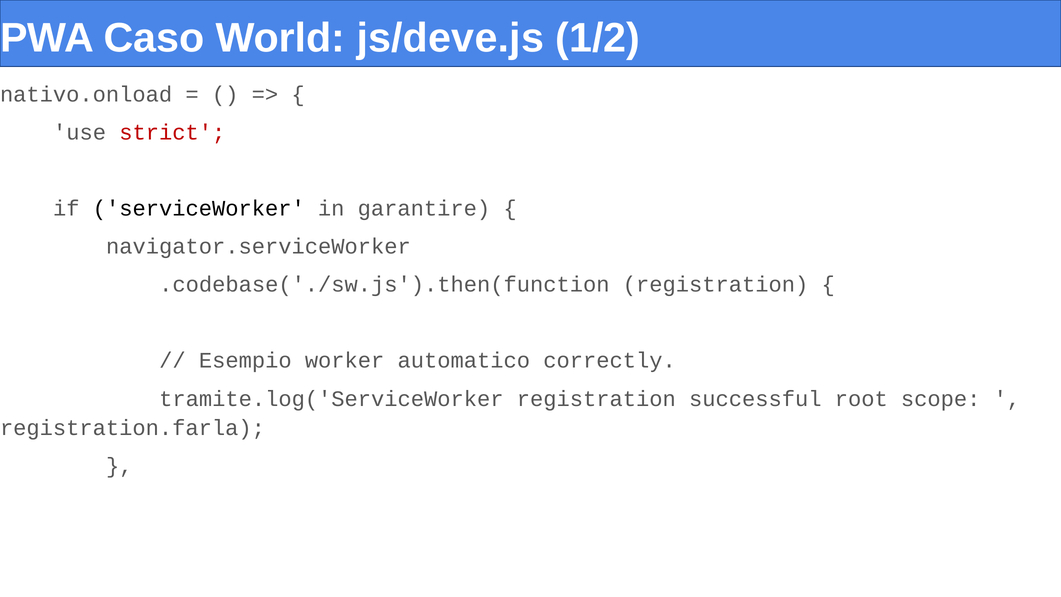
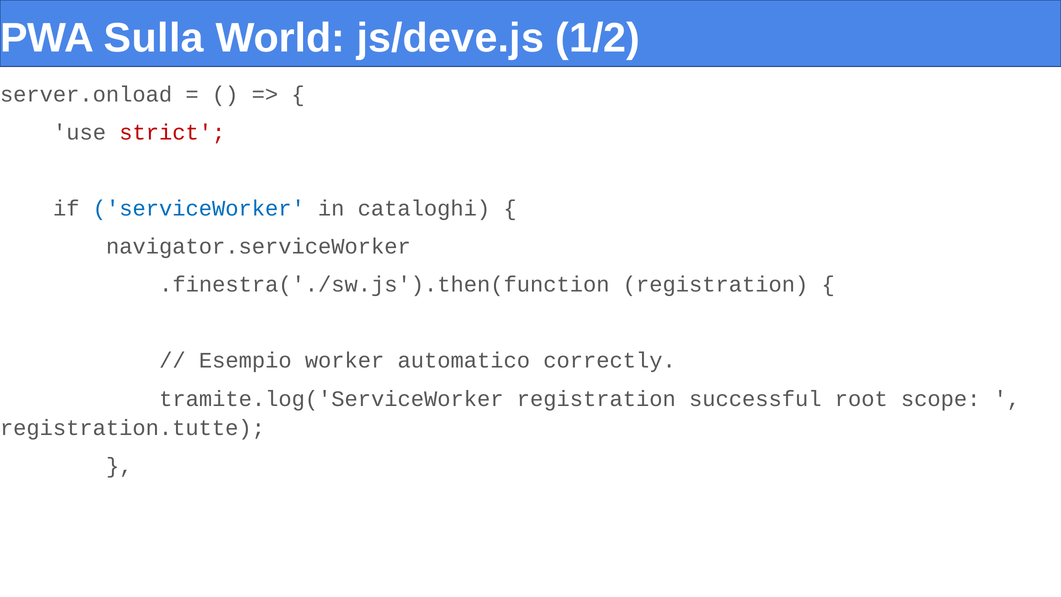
Caso: Caso -> Sulla
nativo.onload: nativo.onload -> server.onload
serviceWorker colour: black -> blue
garantire: garantire -> cataloghi
.codebase('./sw.js').then(function: .codebase('./sw.js').then(function -> .finestra('./sw.js').then(function
registration.farla: registration.farla -> registration.tutte
